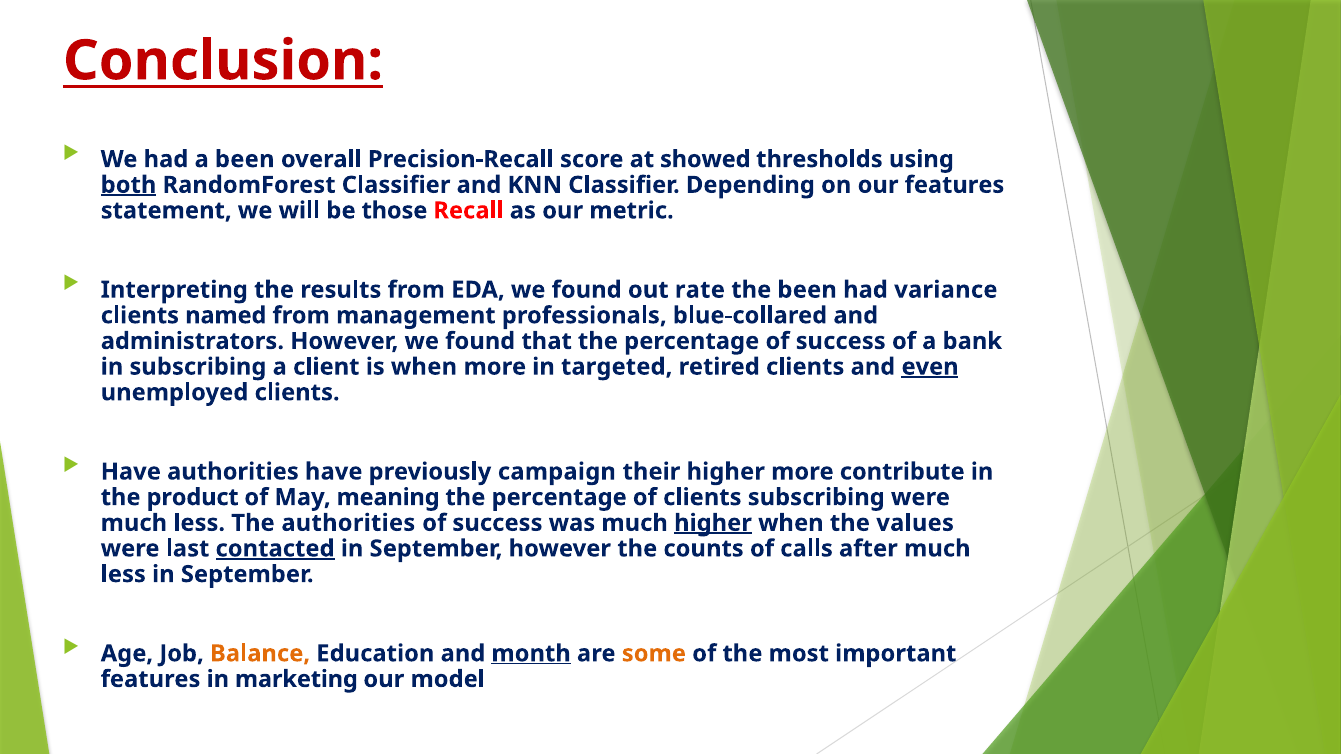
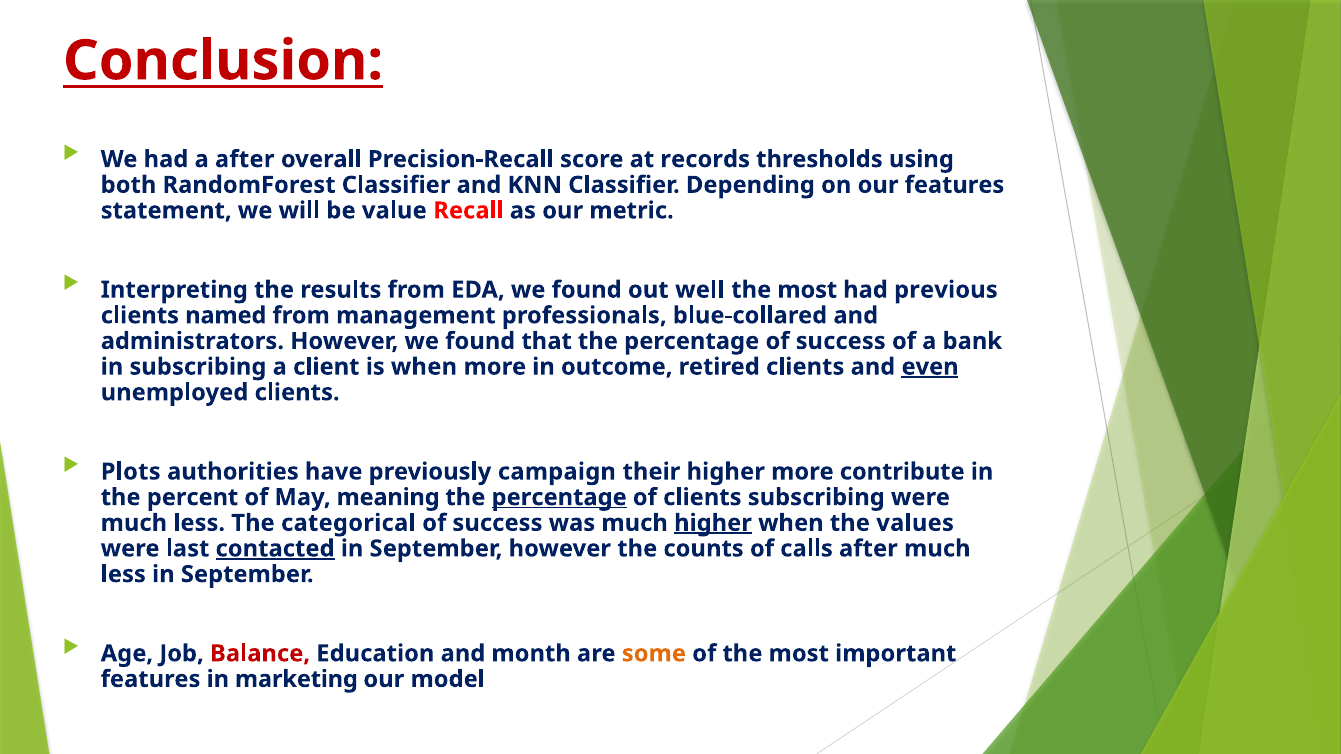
a been: been -> after
showed: showed -> records
both underline: present -> none
those: those -> value
rate: rate -> well
been at (807, 290): been -> most
variance: variance -> previous
targeted: targeted -> outcome
Have at (131, 472): Have -> Plots
product: product -> percent
percentage at (559, 498) underline: none -> present
The authorities: authorities -> categorical
Balance colour: orange -> red
month underline: present -> none
